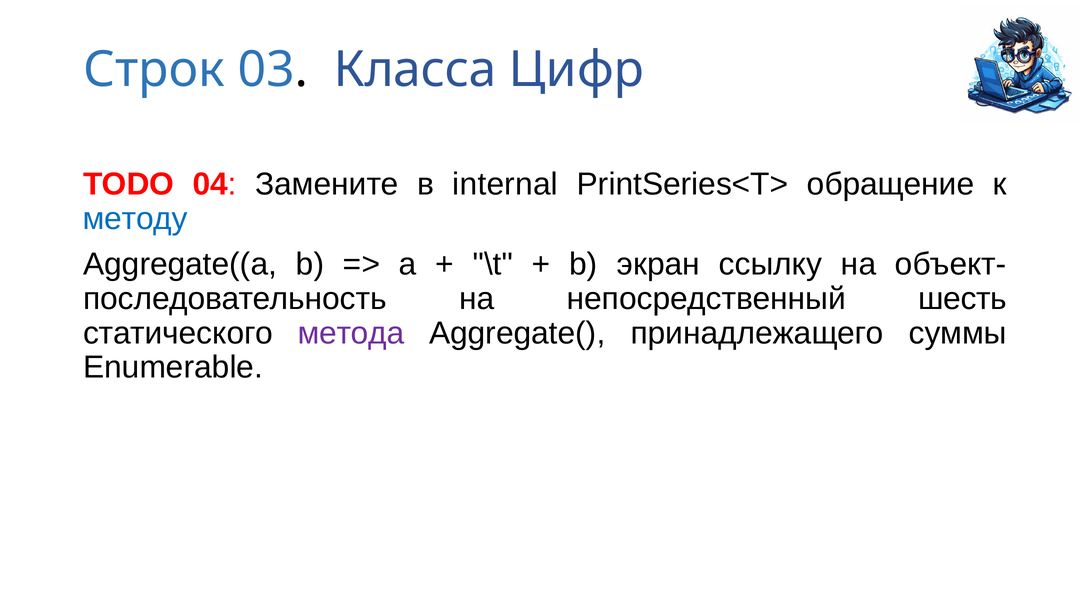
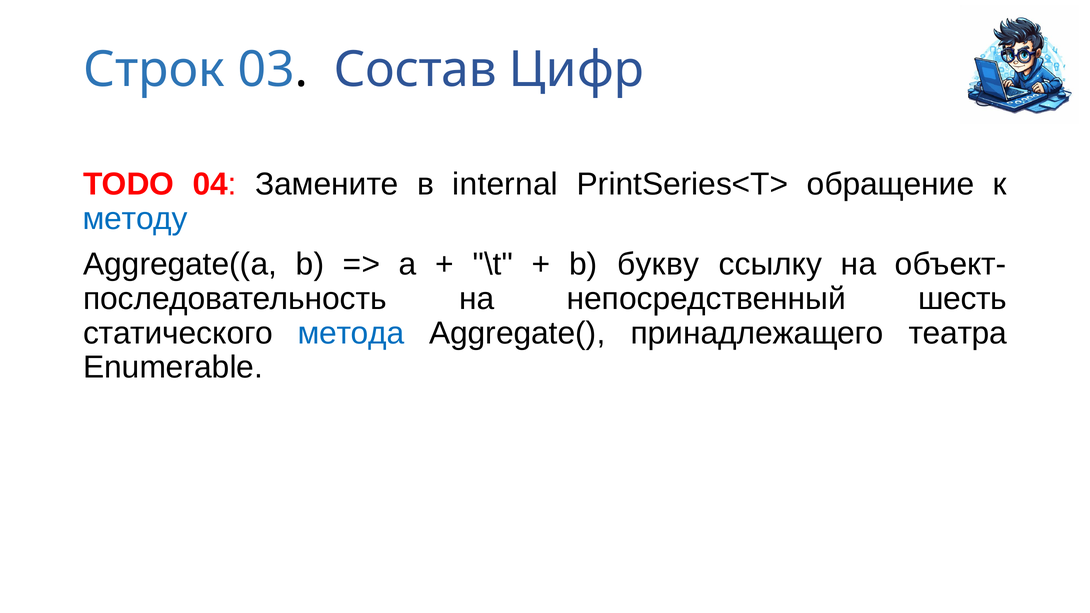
Класса: Класса -> Состав
экран: экран -> букву
метода colour: purple -> blue
суммы: суммы -> театра
